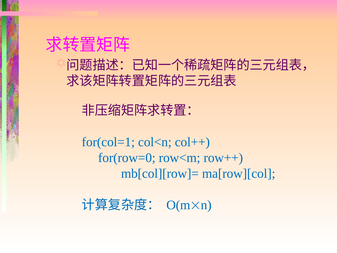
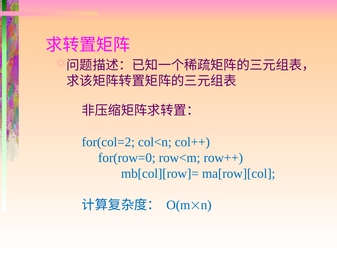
for(col=1: for(col=1 -> for(col=2
